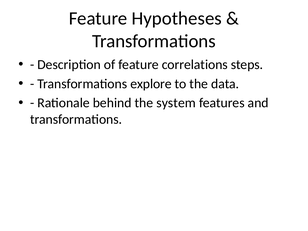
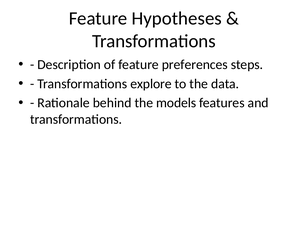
correlations: correlations -> preferences
system: system -> models
